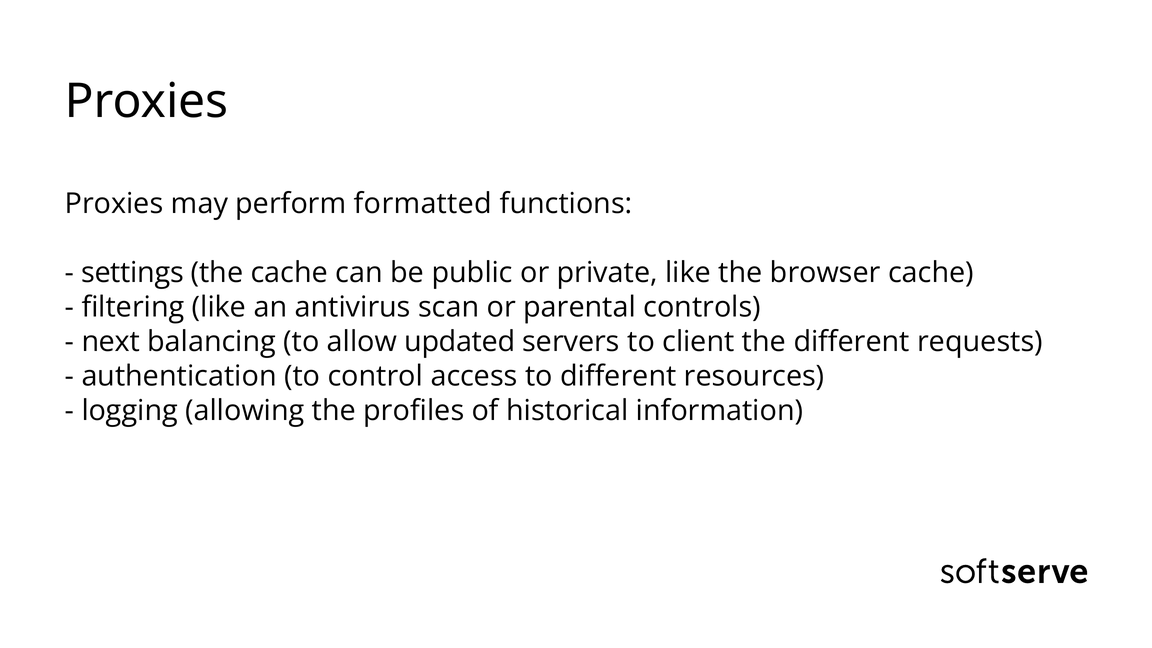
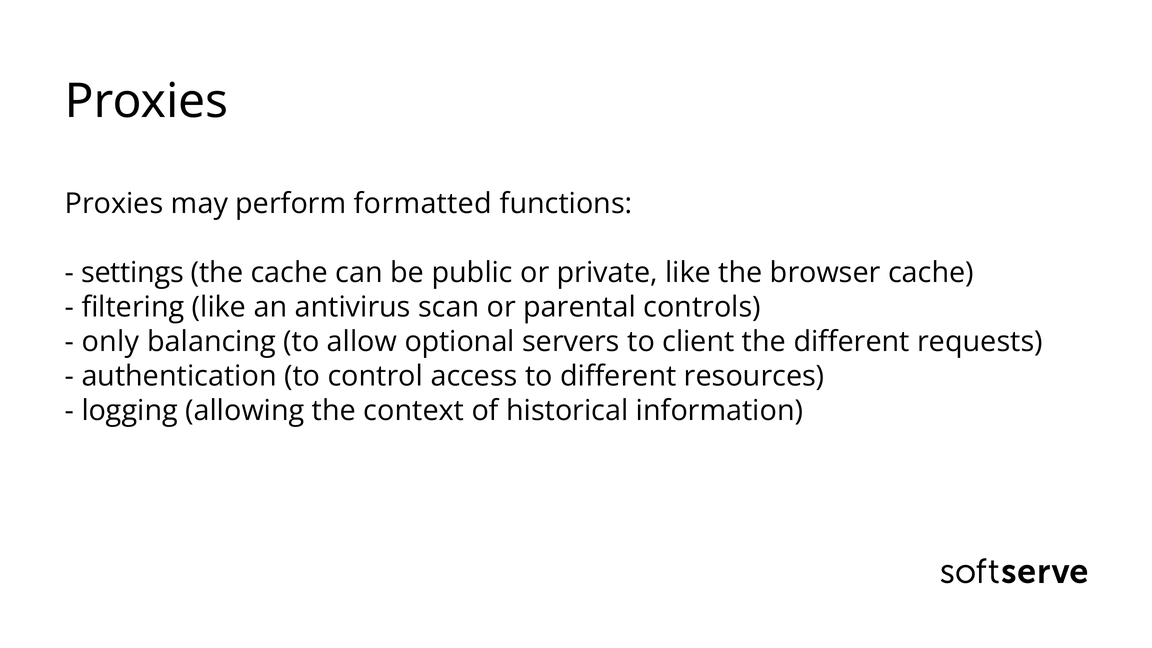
next: next -> only
updated: updated -> optional
profiles: profiles -> context
